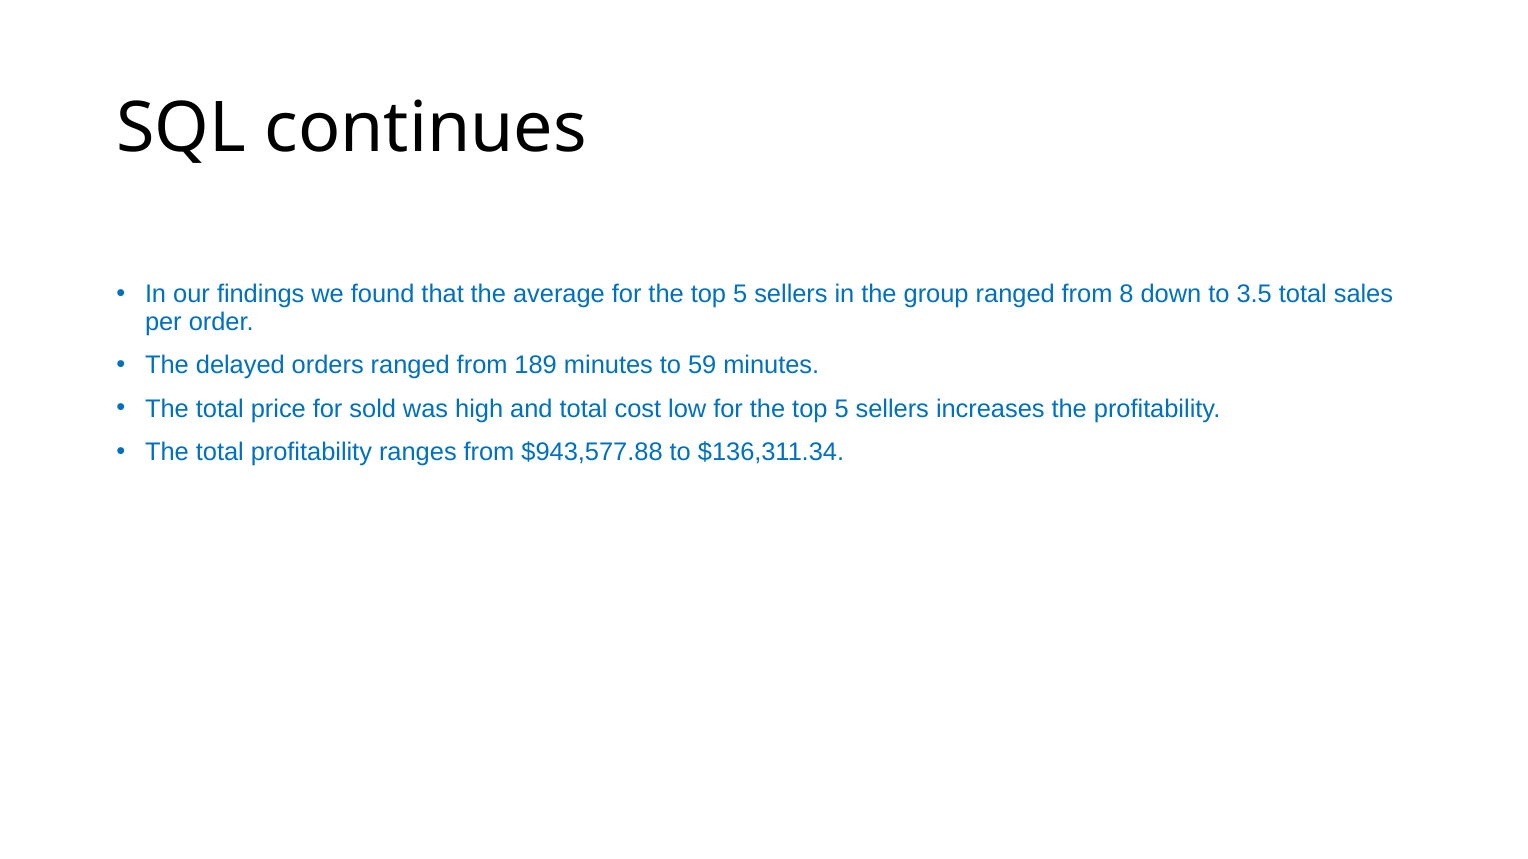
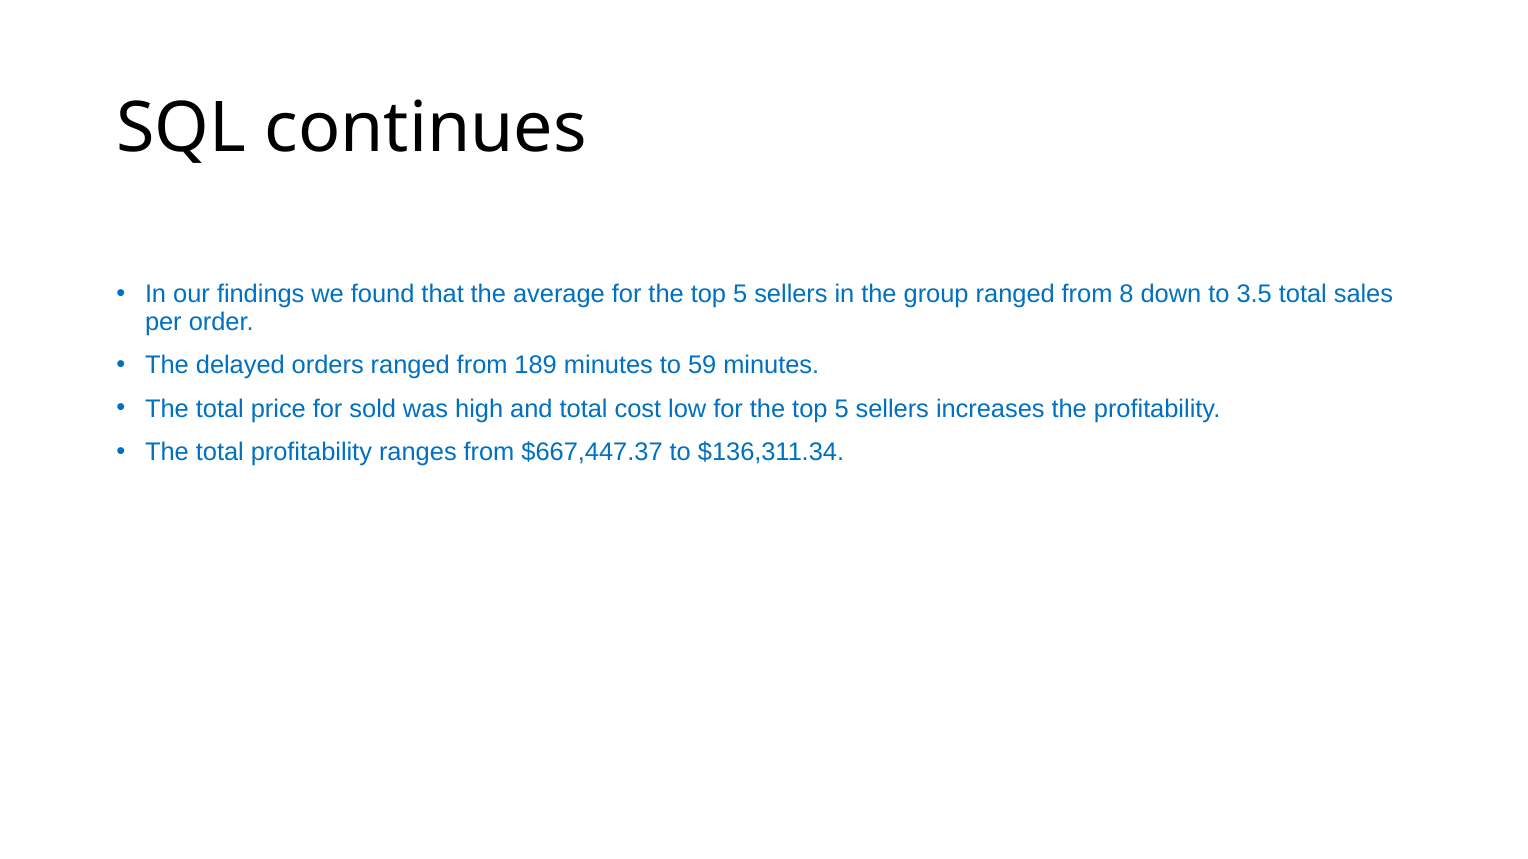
$943,577.88: $943,577.88 -> $667,447.37
